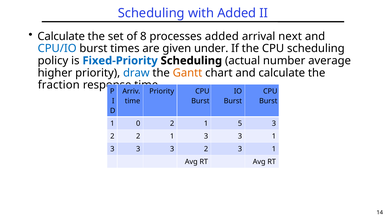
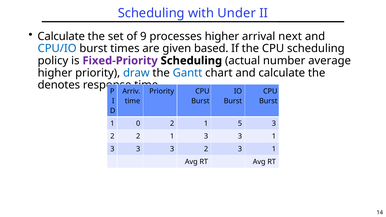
with Added: Added -> Under
8: 8 -> 9
processes added: added -> higher
under: under -> based
Fixed-Priority colour: blue -> purple
Gantt colour: orange -> blue
fraction: fraction -> denotes
